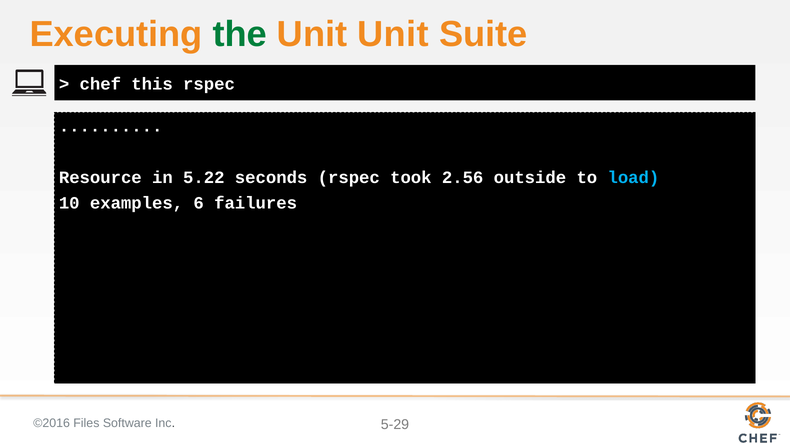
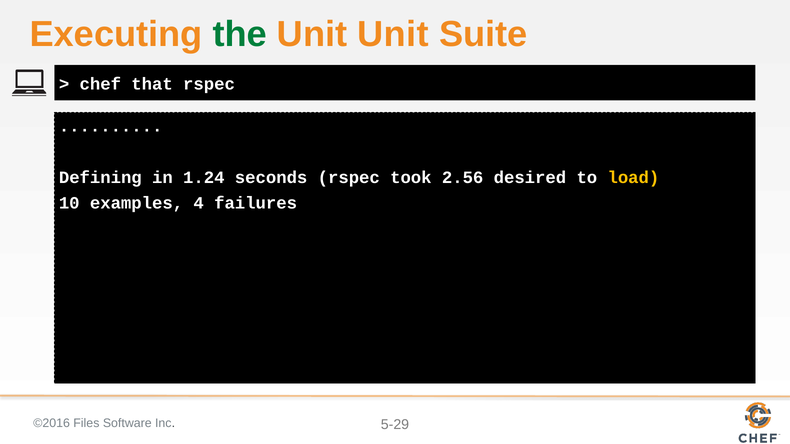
this: this -> that
Resource: Resource -> Defining
5.22: 5.22 -> 1.24
outside: outside -> desired
load colour: light blue -> yellow
6: 6 -> 4
